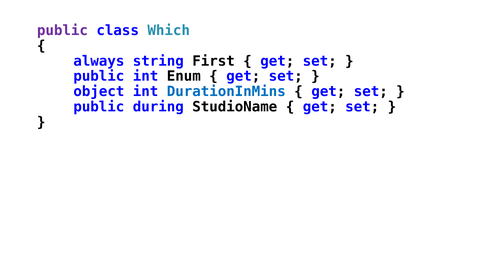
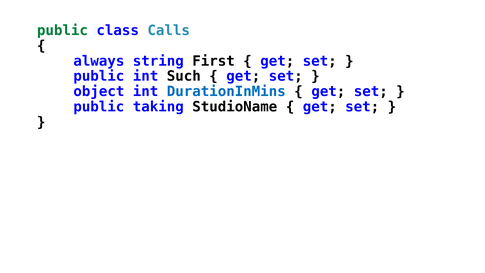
public at (62, 30) colour: purple -> green
Which: Which -> Calls
Enum: Enum -> Such
during: during -> taking
